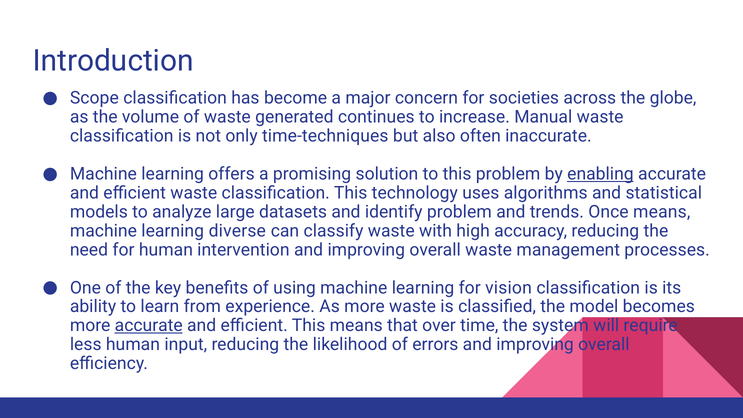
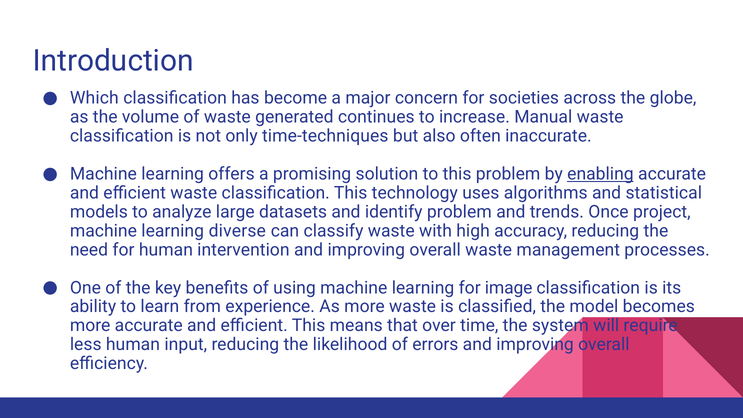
Scope: Scope -> Which
Once means: means -> project
vision: vision -> image
accurate at (149, 326) underline: present -> none
